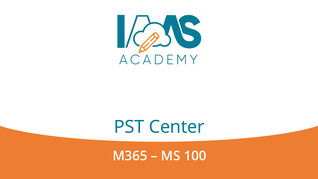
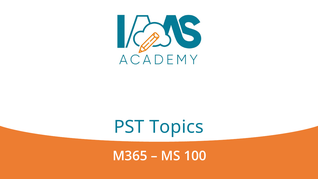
Center: Center -> Topics
